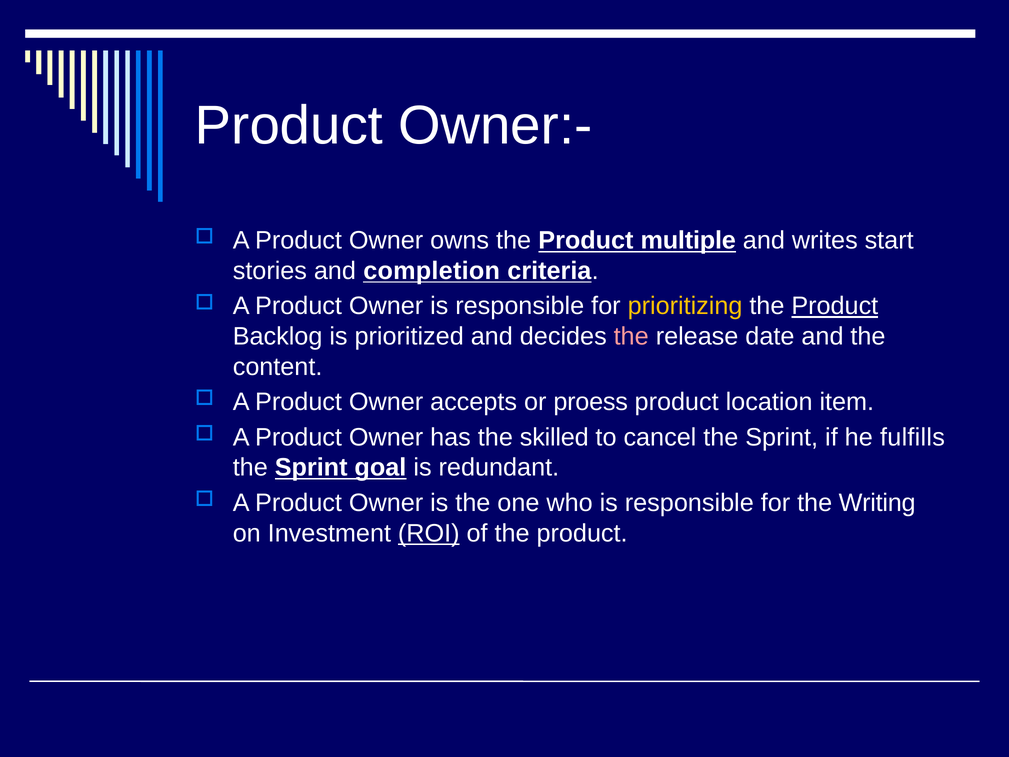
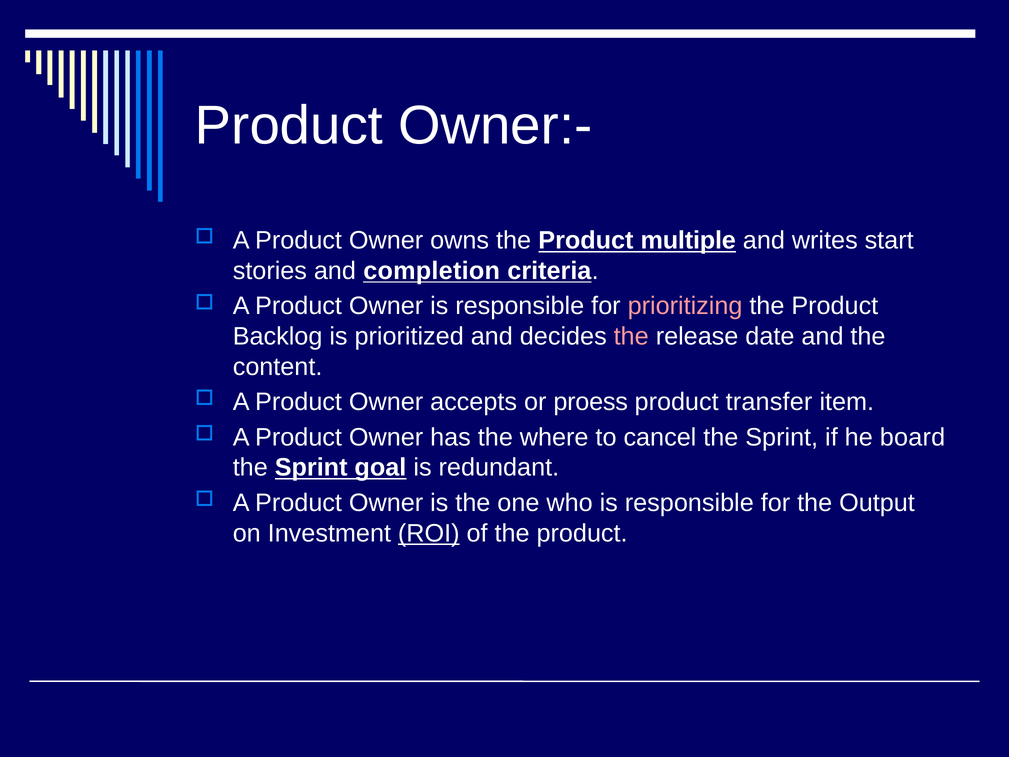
prioritizing colour: yellow -> pink
Product at (835, 306) underline: present -> none
location: location -> transfer
skilled: skilled -> where
fulfills: fulfills -> board
Writing: Writing -> Output
